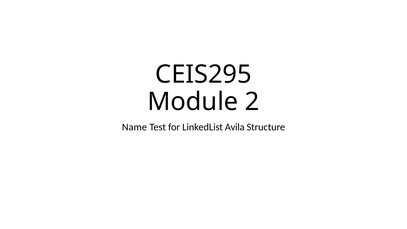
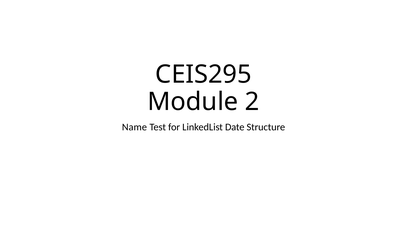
Avila: Avila -> Date
